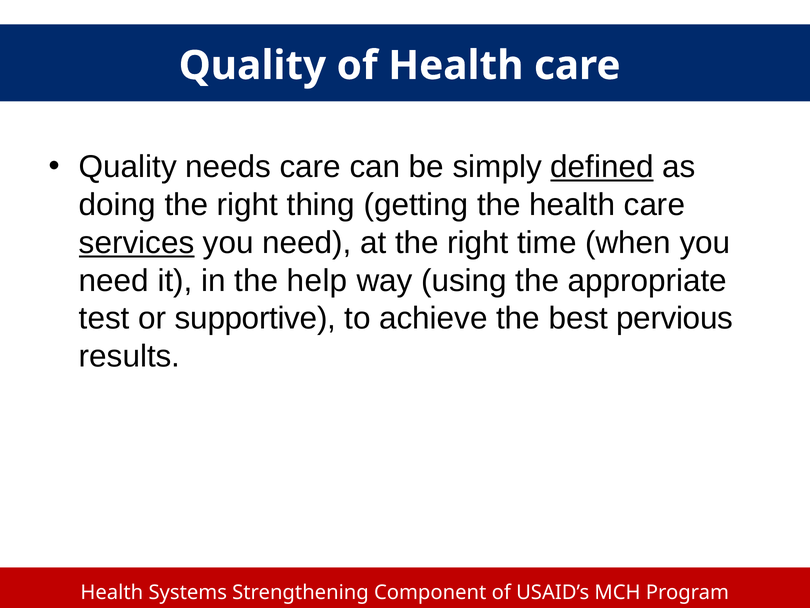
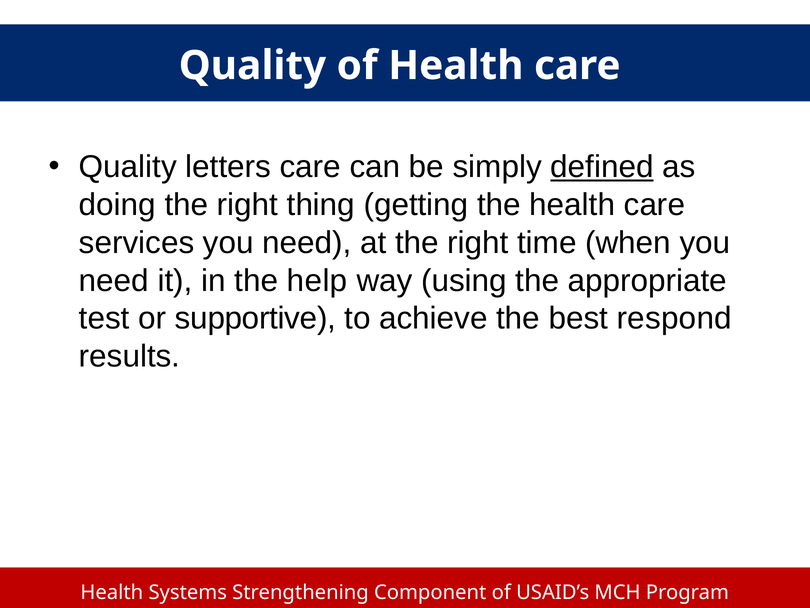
needs: needs -> letters
services underline: present -> none
pervious: pervious -> respond
